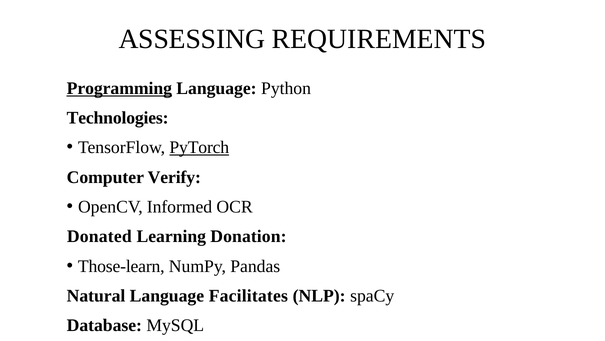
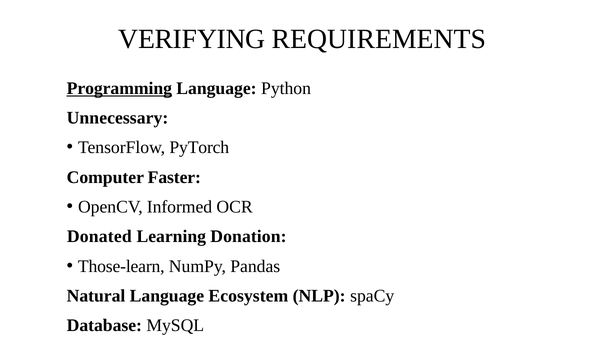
ASSESSING: ASSESSING -> VERIFYING
Technologies: Technologies -> Unnecessary
PyTorch underline: present -> none
Verify: Verify -> Faster
Facilitates: Facilitates -> Ecosystem
